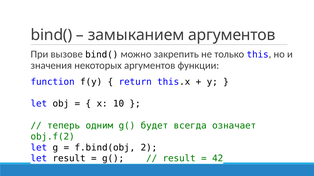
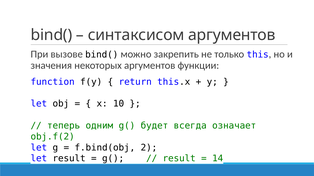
замыканием: замыканием -> синтаксисом
42: 42 -> 14
